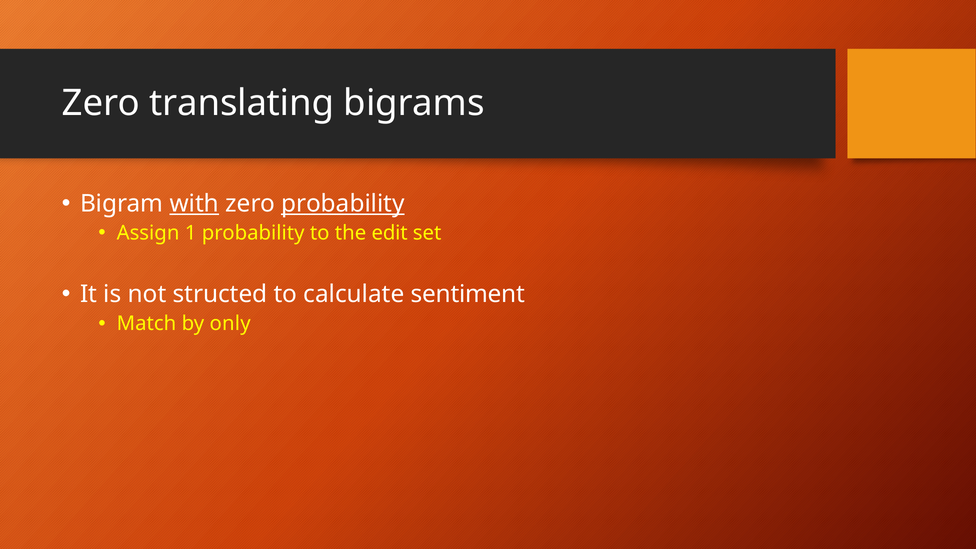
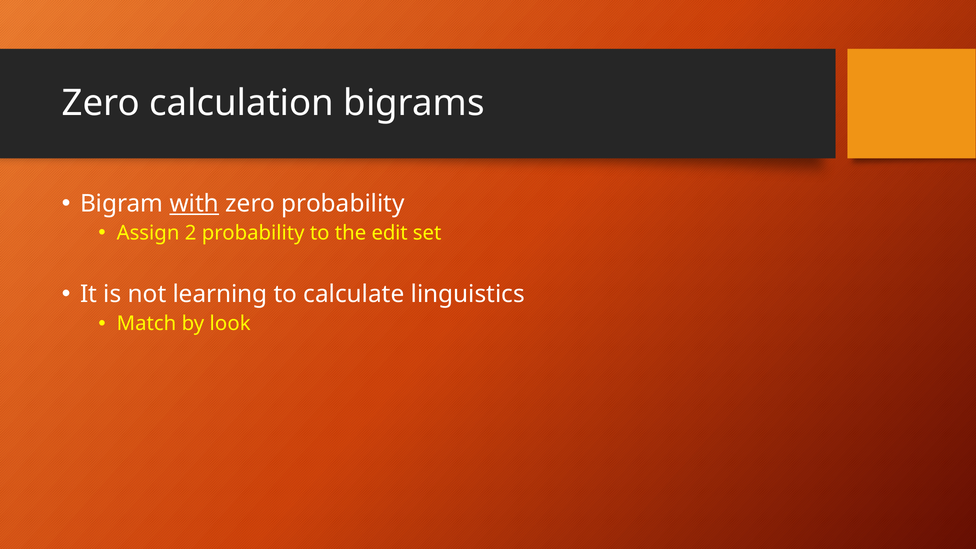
translating: translating -> calculation
probability at (343, 204) underline: present -> none
1: 1 -> 2
structed: structed -> learning
sentiment: sentiment -> linguistics
only: only -> look
